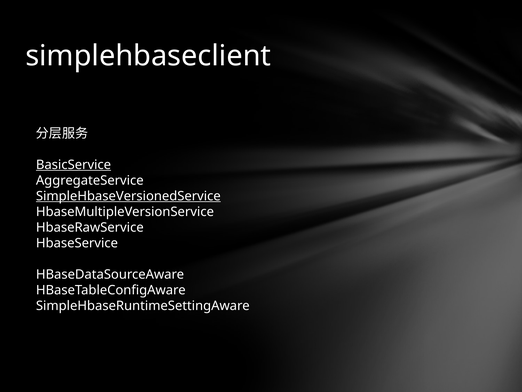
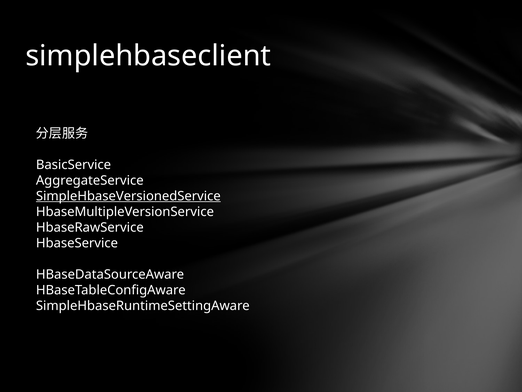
BasicService underline: present -> none
